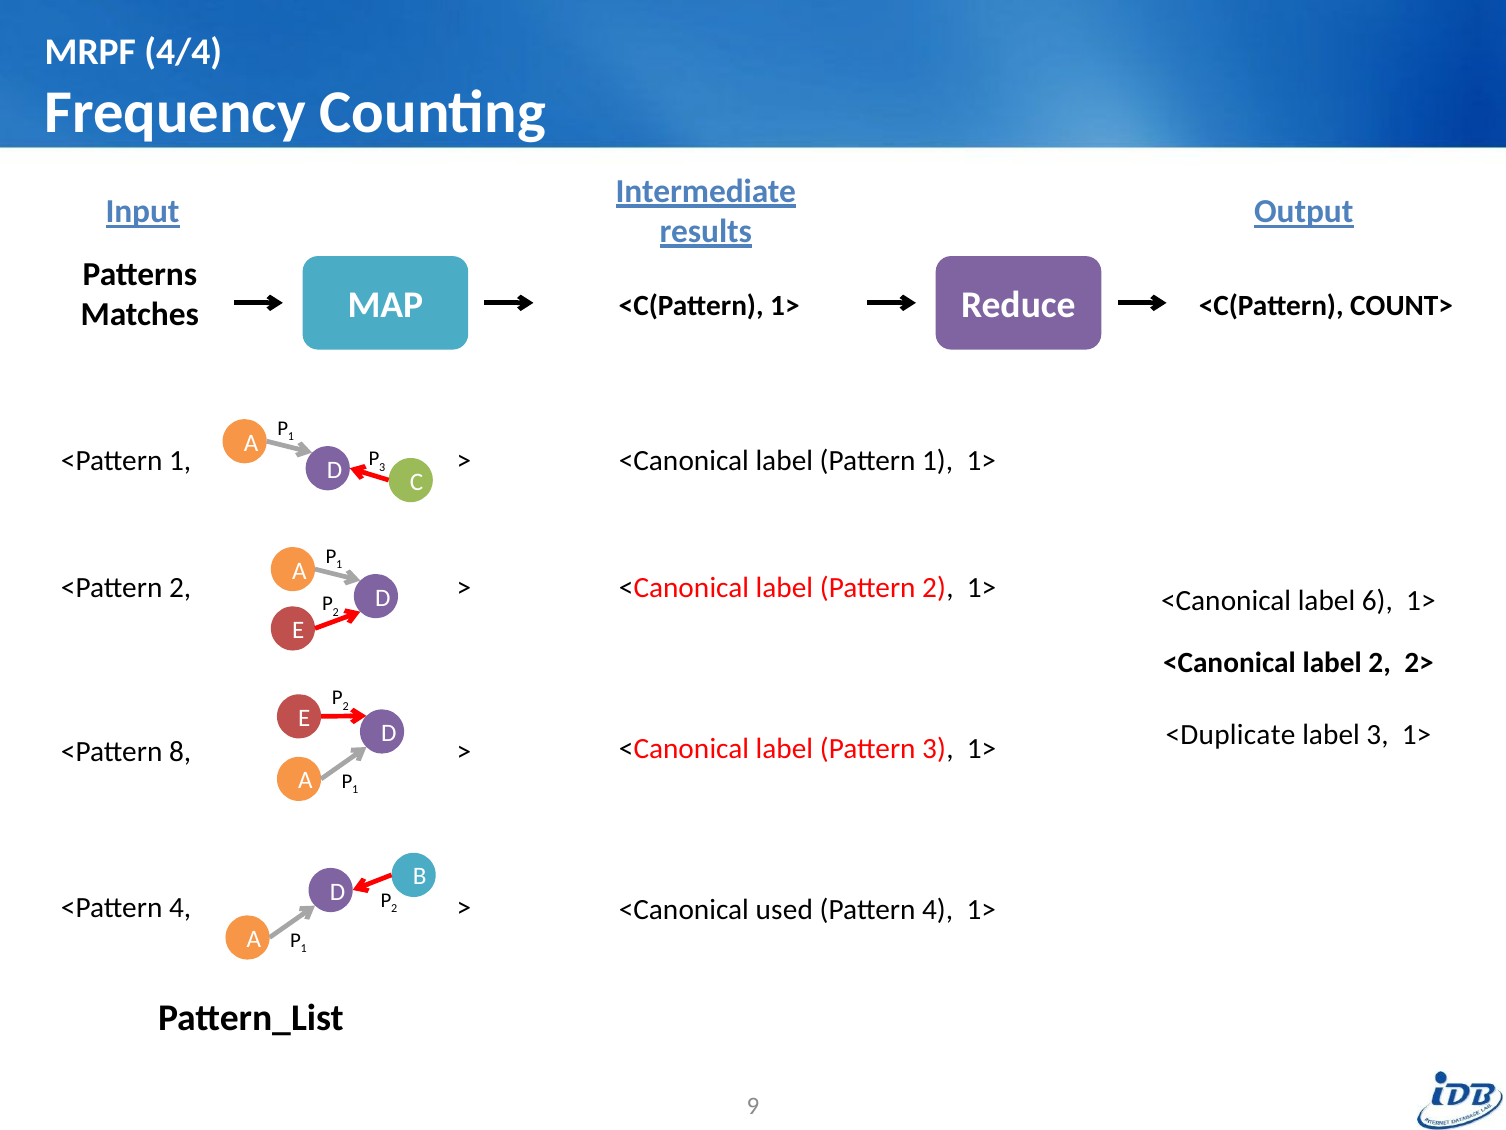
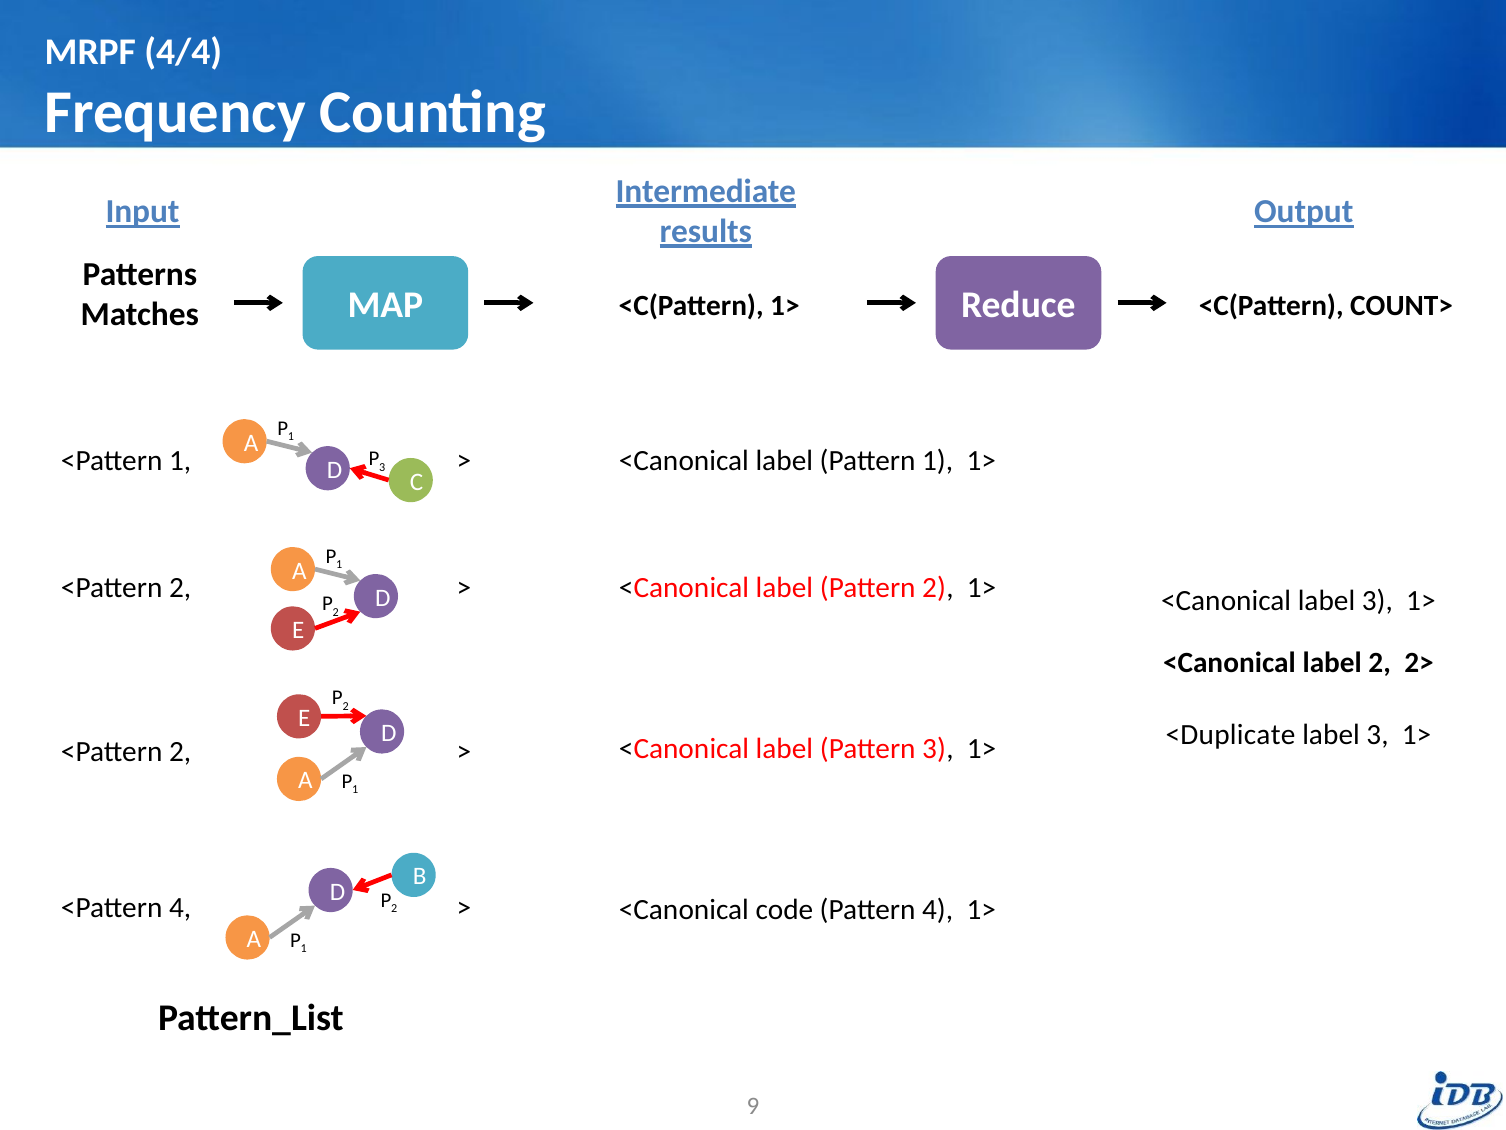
<Canonical label 6: 6 -> 3
8 at (180, 751): 8 -> 2
used: used -> code
